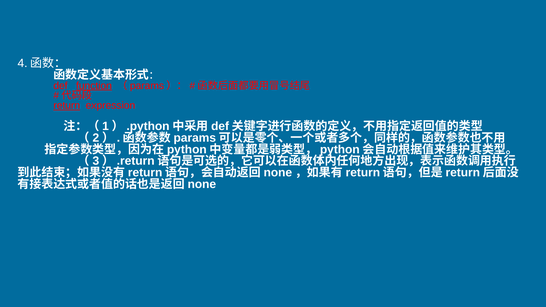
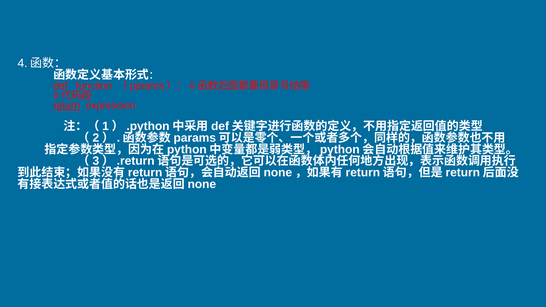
function underline: present -> none
